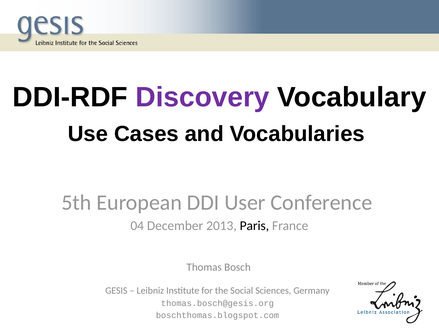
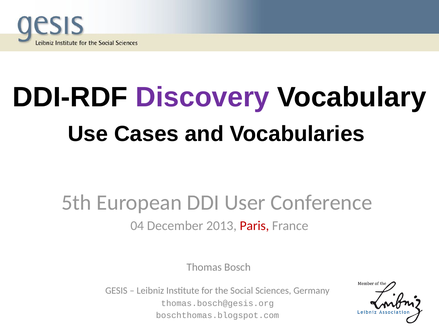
Paris colour: black -> red
